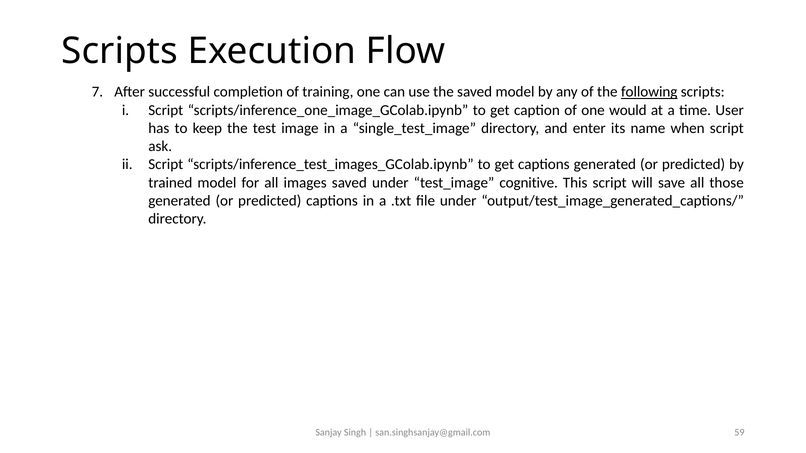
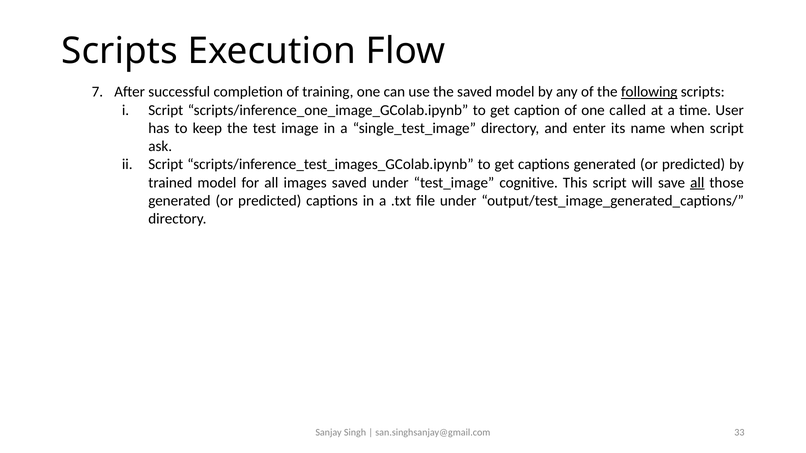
would: would -> called
all at (697, 183) underline: none -> present
59: 59 -> 33
